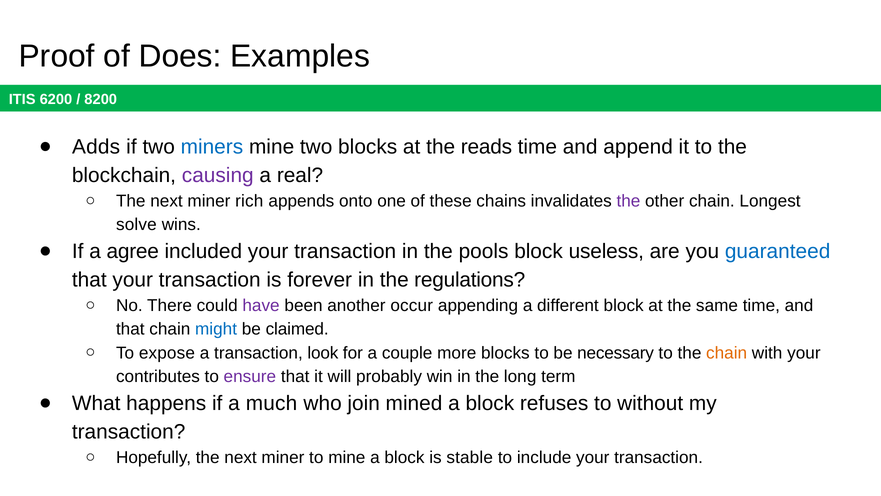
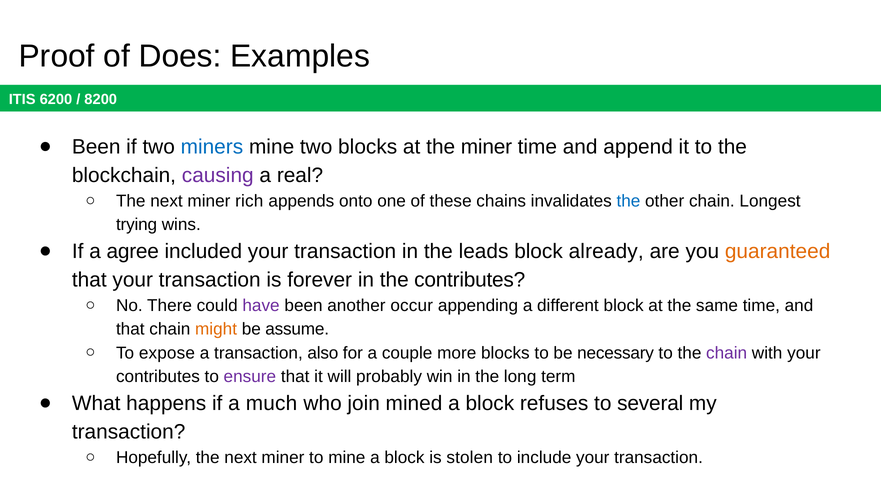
Adds at (96, 147): Adds -> Been
the reads: reads -> miner
the at (628, 201) colour: purple -> blue
solve: solve -> trying
pools: pools -> leads
useless: useless -> already
guaranteed colour: blue -> orange
the regulations: regulations -> contributes
might colour: blue -> orange
claimed: claimed -> assume
look: look -> also
chain at (727, 353) colour: orange -> purple
without: without -> several
stable: stable -> stolen
